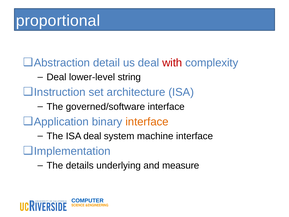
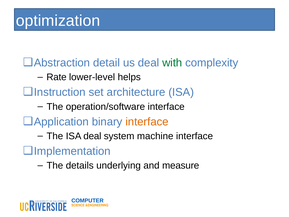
proportional: proportional -> optimization
with colour: red -> green
Deal at (56, 77): Deal -> Rate
string: string -> helps
governed/software: governed/software -> operation/software
